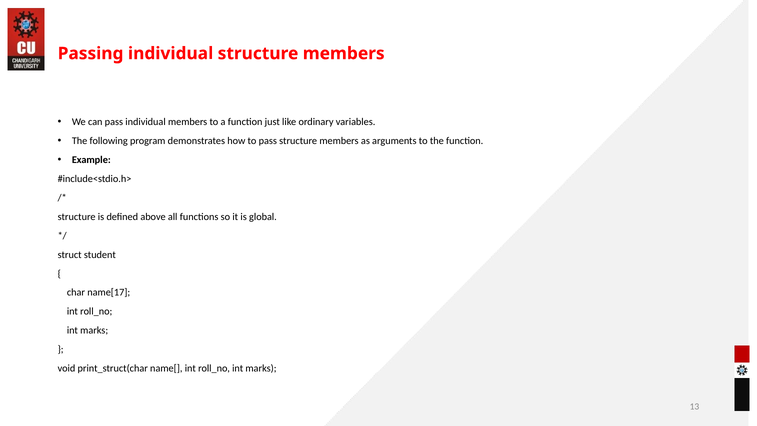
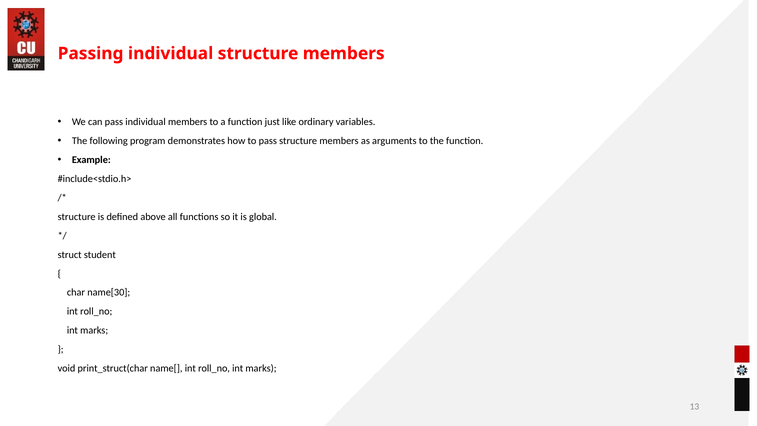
name[17: name[17 -> name[30
